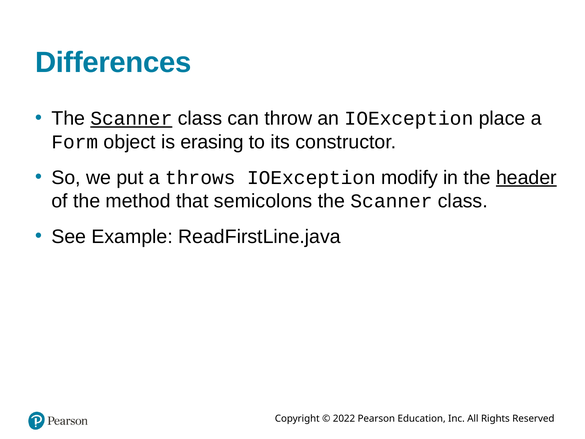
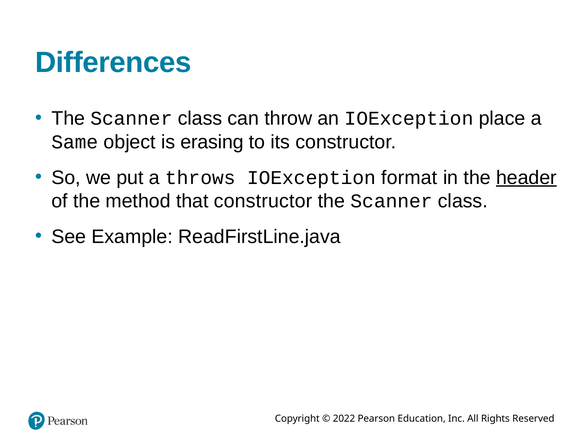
Scanner at (131, 118) underline: present -> none
Form: Form -> Same
modify: modify -> format
that semicolons: semicolons -> constructor
